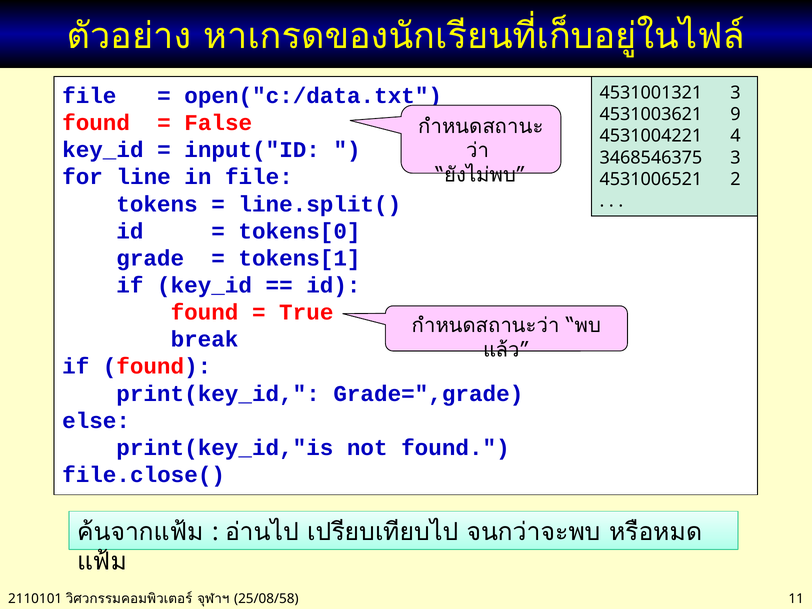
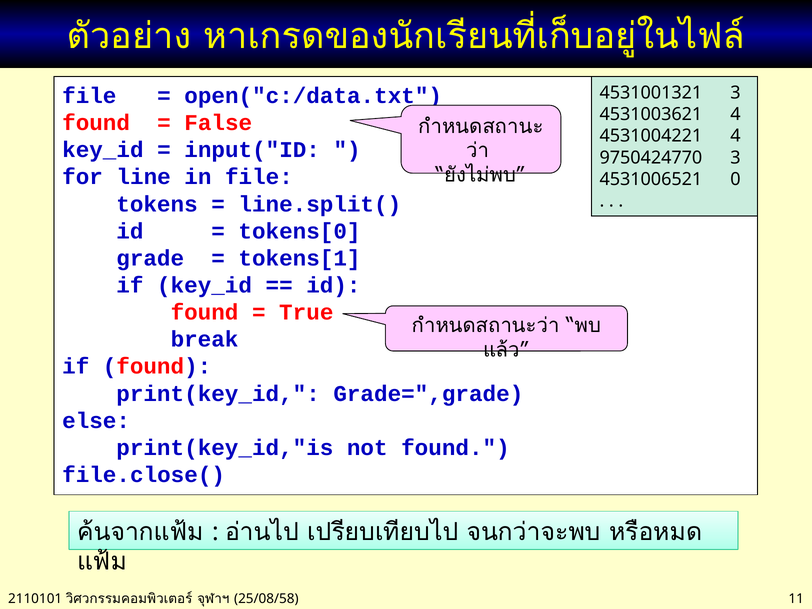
4531003621 9: 9 -> 4
3468546375: 3468546375 -> 9750424770
2: 2 -> 0
